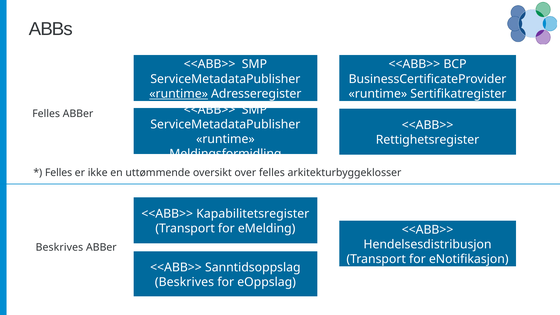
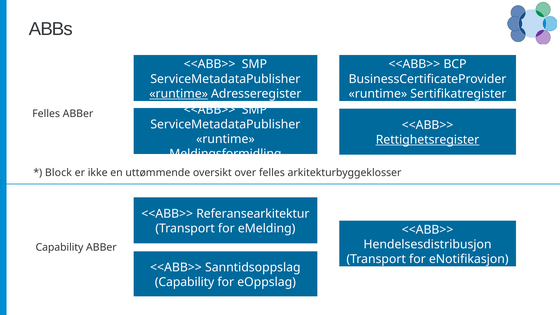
Rettighetsregister underline: none -> present
Felles at (59, 173): Felles -> Block
Kapabilitetsregister: Kapabilitetsregister -> Referansearkitektur
Beskrives at (59, 247): Beskrives -> Capability
Beskrives at (184, 282): Beskrives -> Capability
